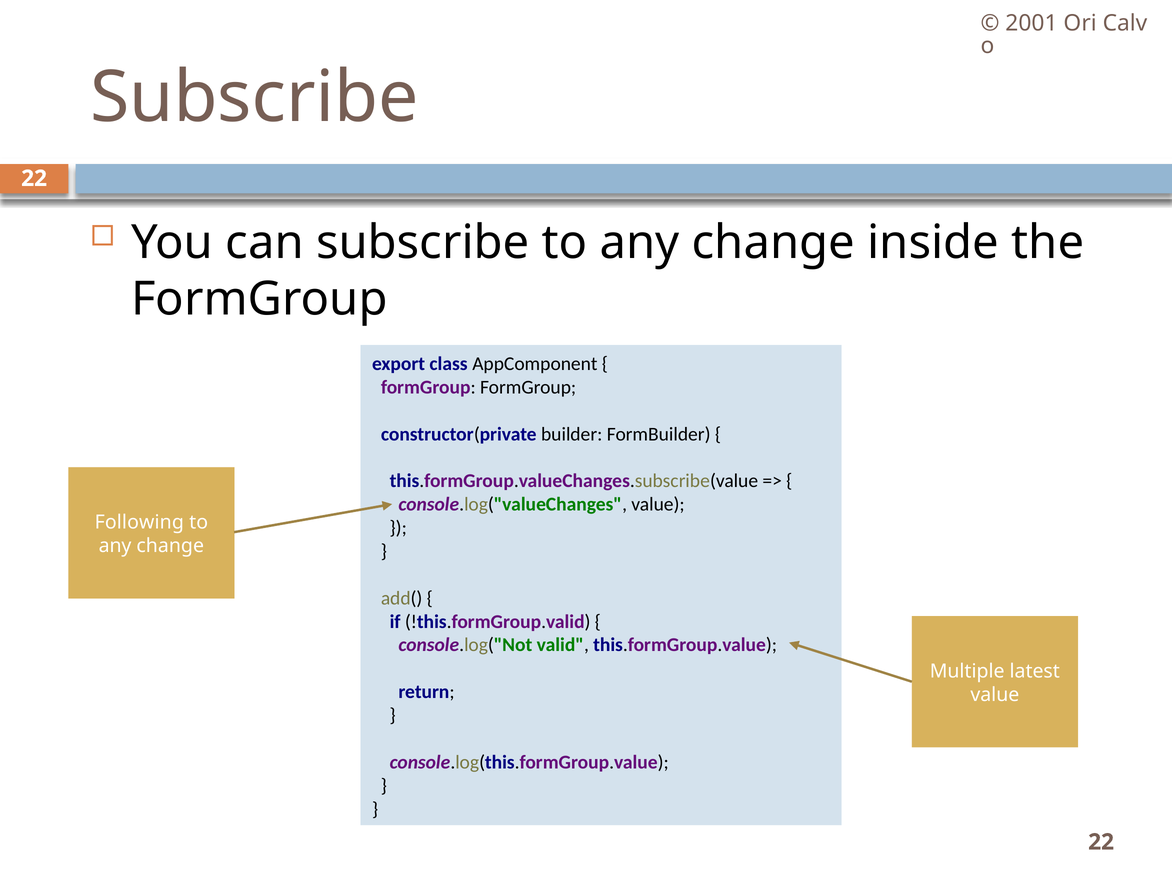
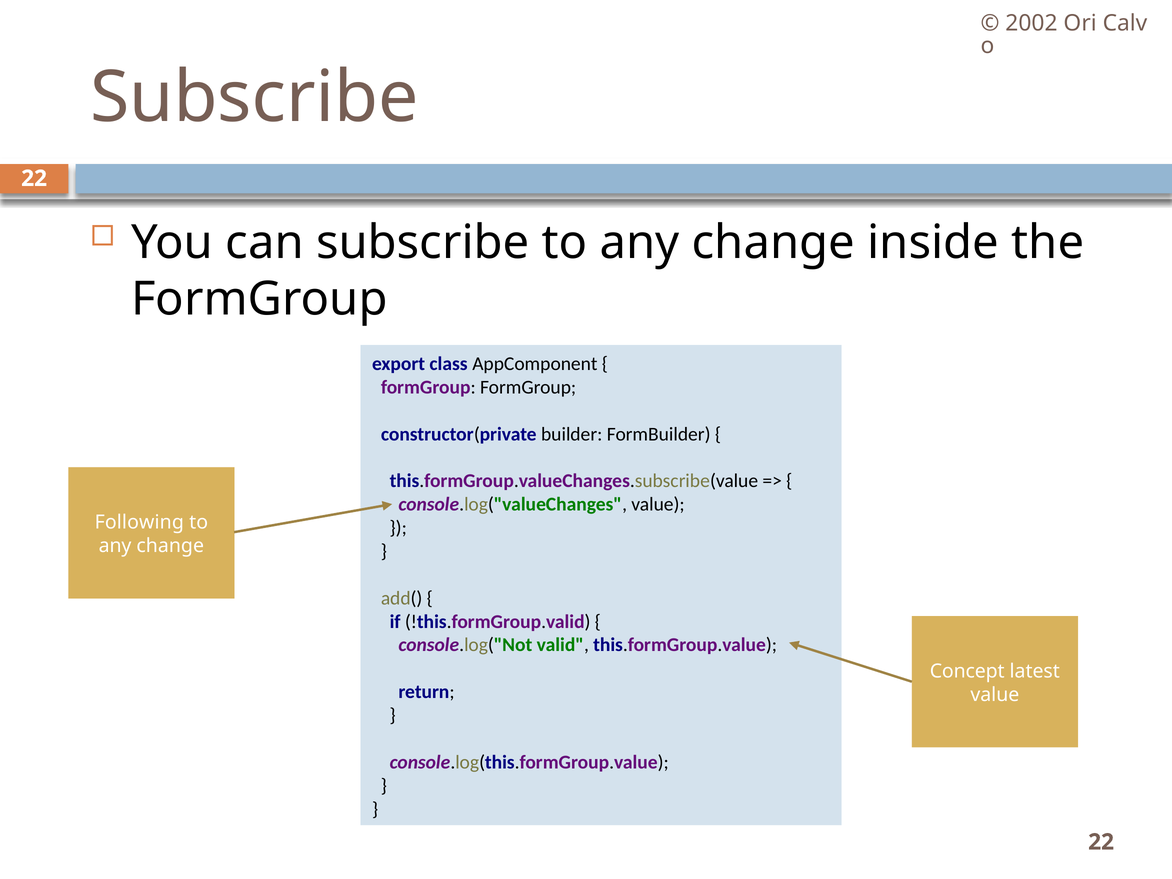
2001: 2001 -> 2002
Multiple: Multiple -> Concept
